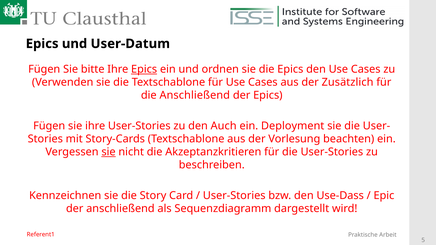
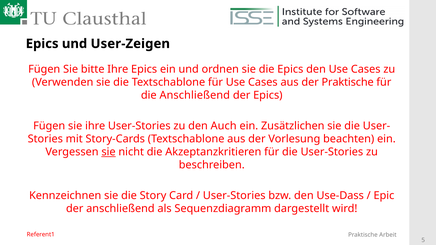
User-Datum: User-Datum -> User-Zeigen
Epics at (144, 69) underline: present -> none
der Zusätzlich: Zusätzlich -> Praktische
Deployment: Deployment -> Zusätzlichen
